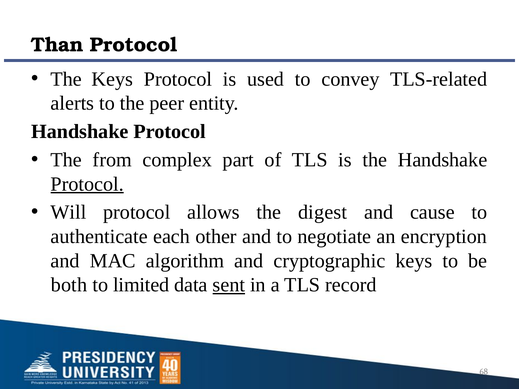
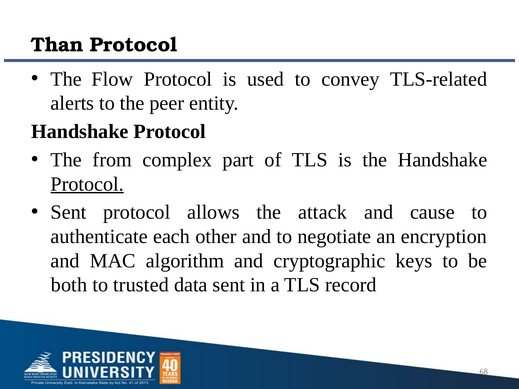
The Keys: Keys -> Flow
Will at (68, 212): Will -> Sent
digest: digest -> attack
limited: limited -> trusted
sent at (229, 285) underline: present -> none
